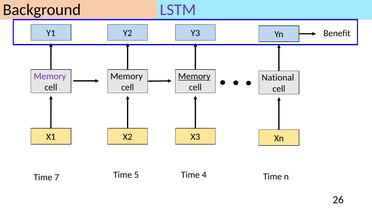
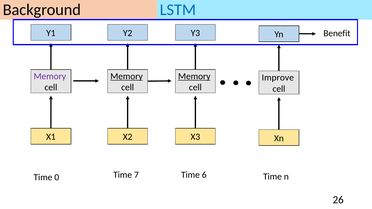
LSTM colour: purple -> blue
Memory at (127, 76) underline: none -> present
National: National -> Improve
7: 7 -> 0
5: 5 -> 7
4: 4 -> 6
